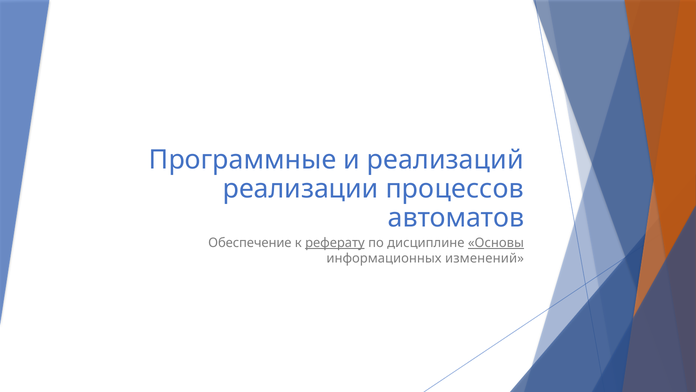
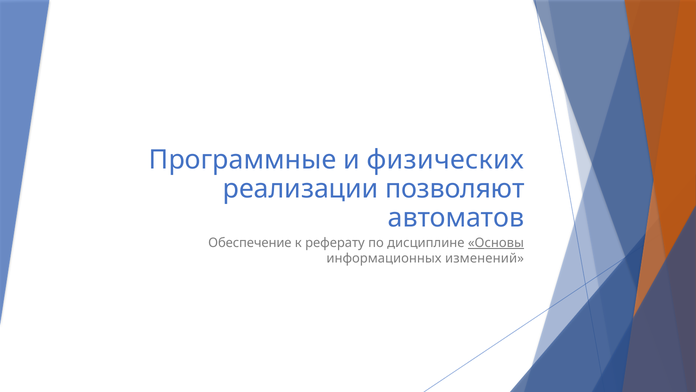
реализаций: реализаций -> физических
процессов: процессов -> позволяют
реферату underline: present -> none
